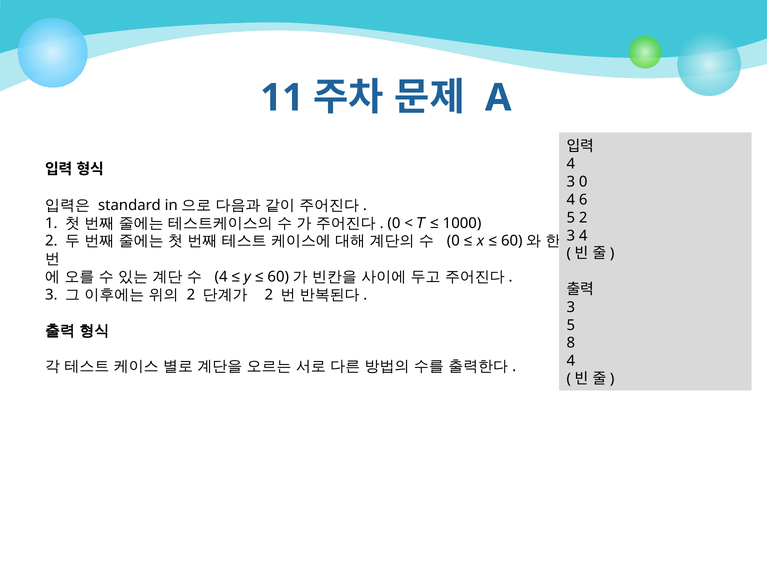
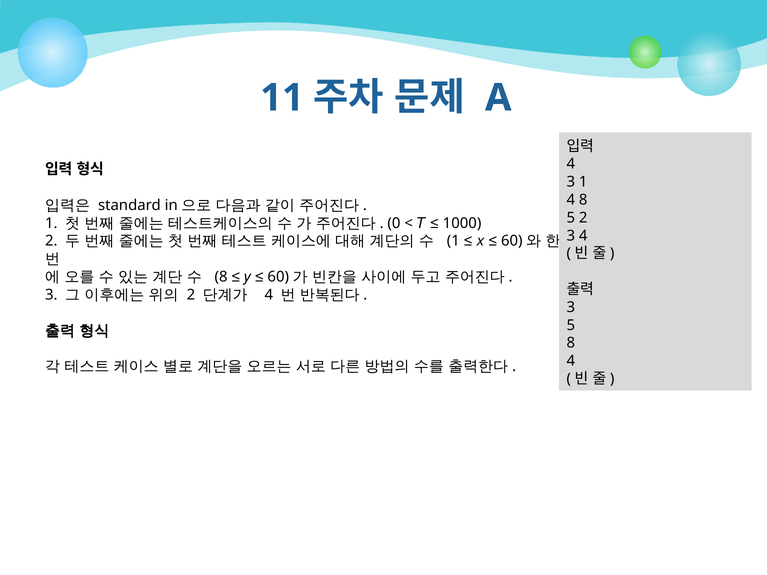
3 0: 0 -> 1
4 6: 6 -> 8
𝑥 0: 0 -> 1
𝑦 4: 4 -> 8
2 at (269, 295): 2 -> 4
